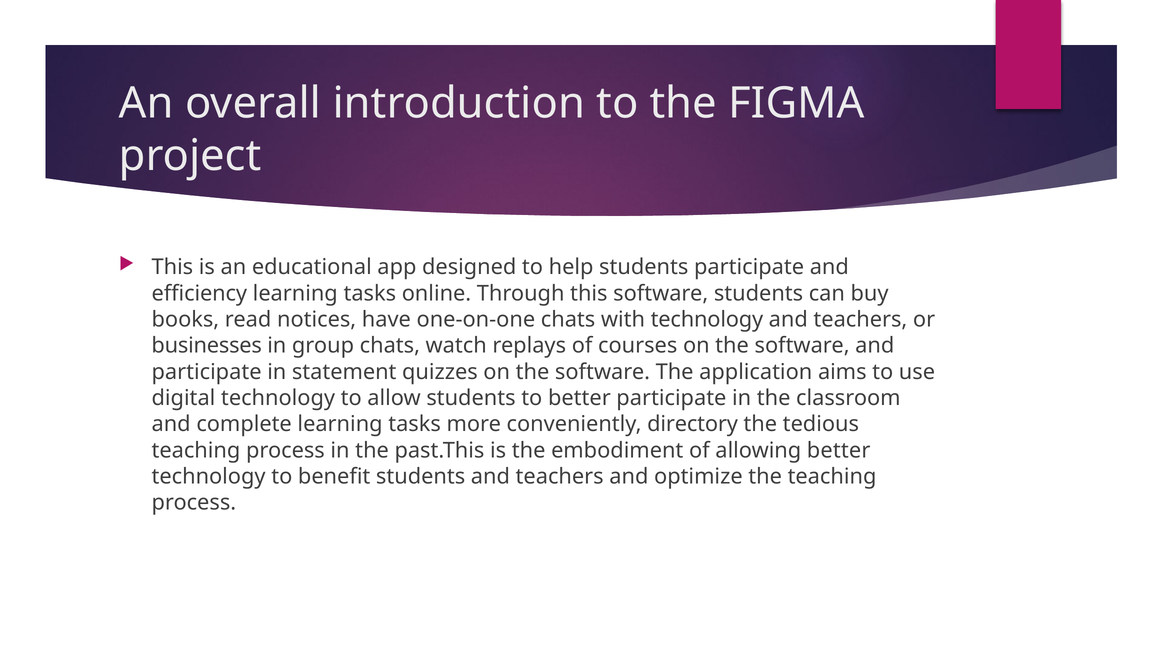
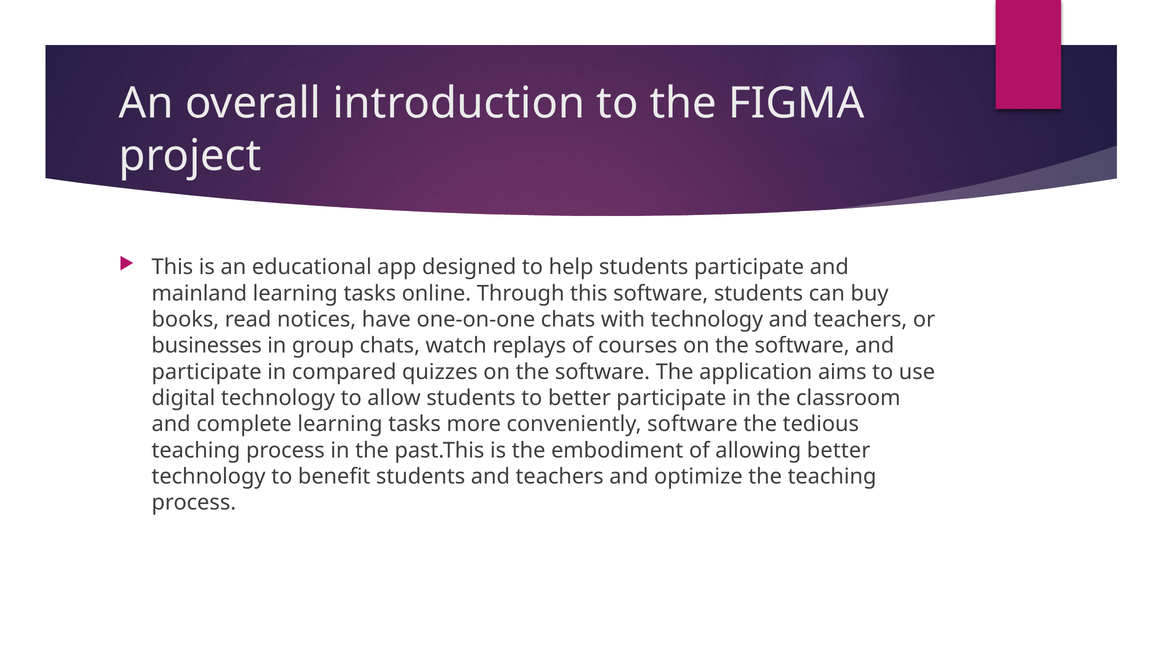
efficiency: efficiency -> mainland
statement: statement -> compared
conveniently directory: directory -> software
